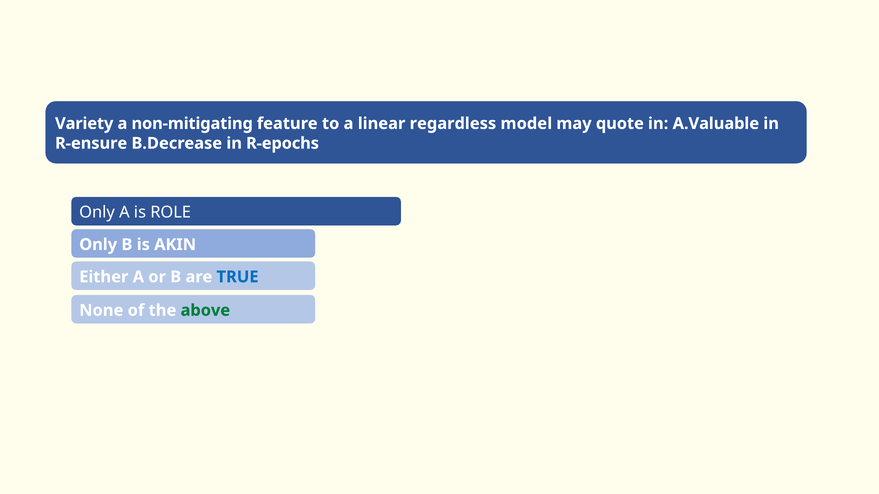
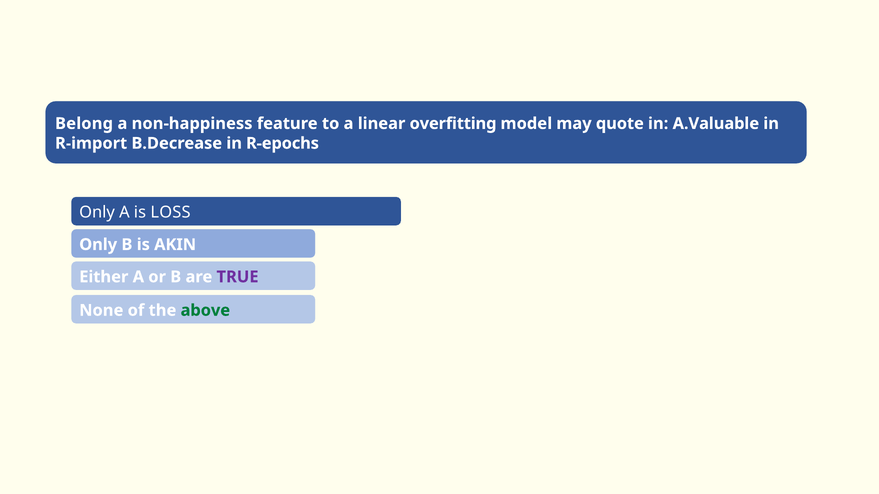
Variety: Variety -> Belong
non-mitigating: non-mitigating -> non-happiness
regardless: regardless -> overfitting
R-ensure: R-ensure -> R-import
ROLE: ROLE -> LOSS
TRUE colour: blue -> purple
